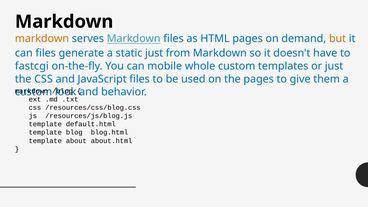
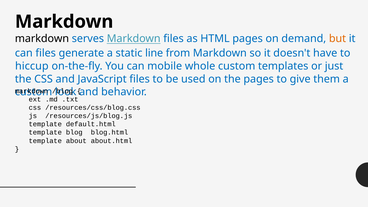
markdown at (42, 39) colour: orange -> black
static just: just -> line
fastcgi: fastcgi -> hiccup
